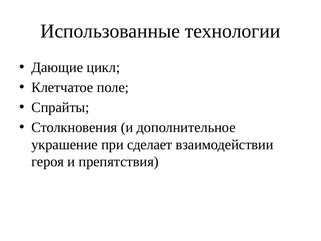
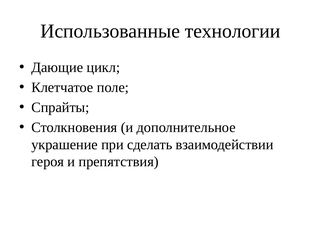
сделает: сделает -> сделать
